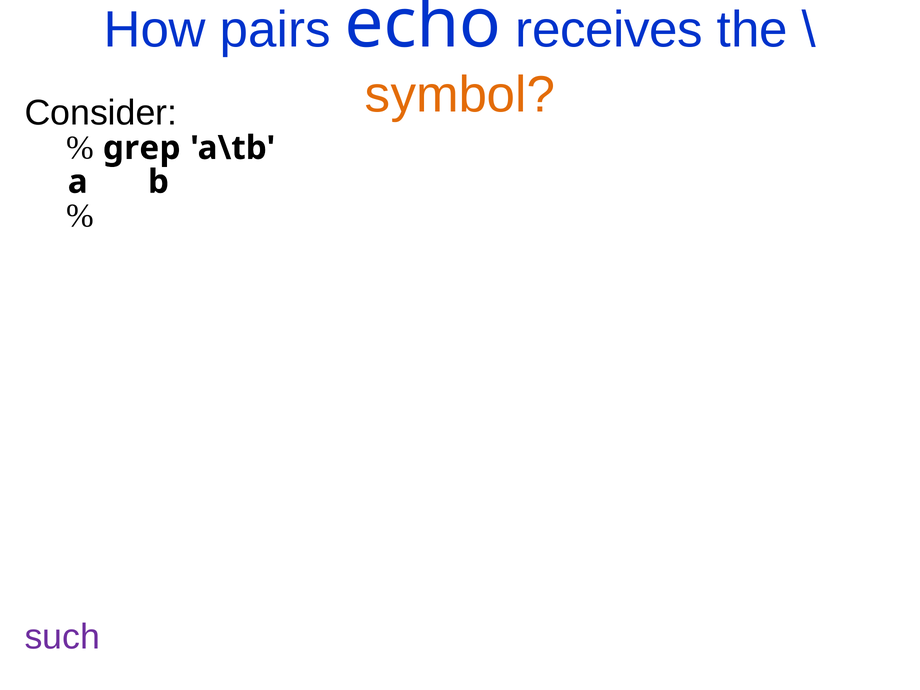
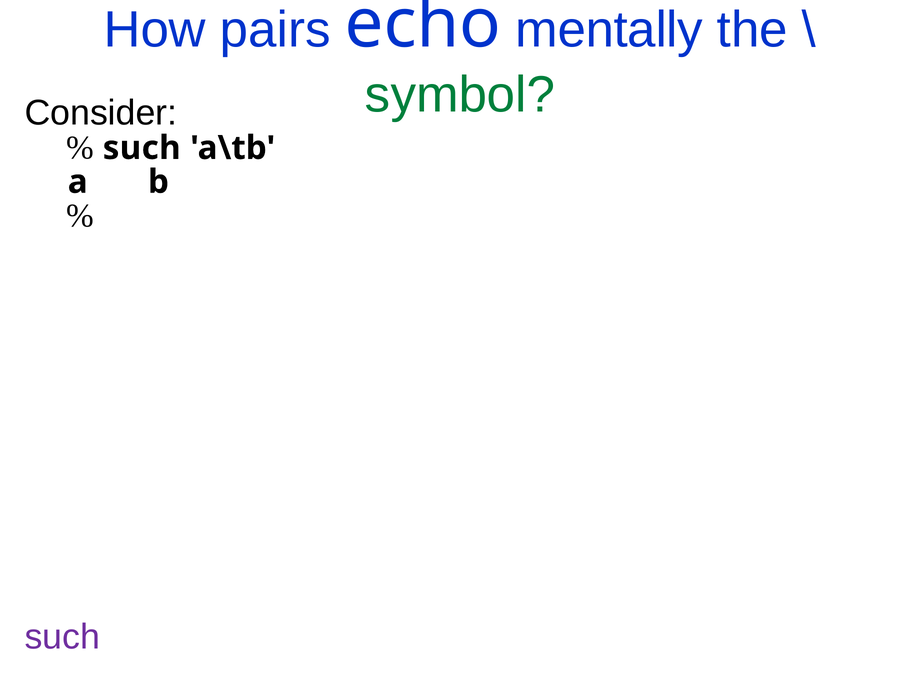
receives: receives -> mentally
symbol colour: orange -> green
grep at (142, 148): grep -> such
